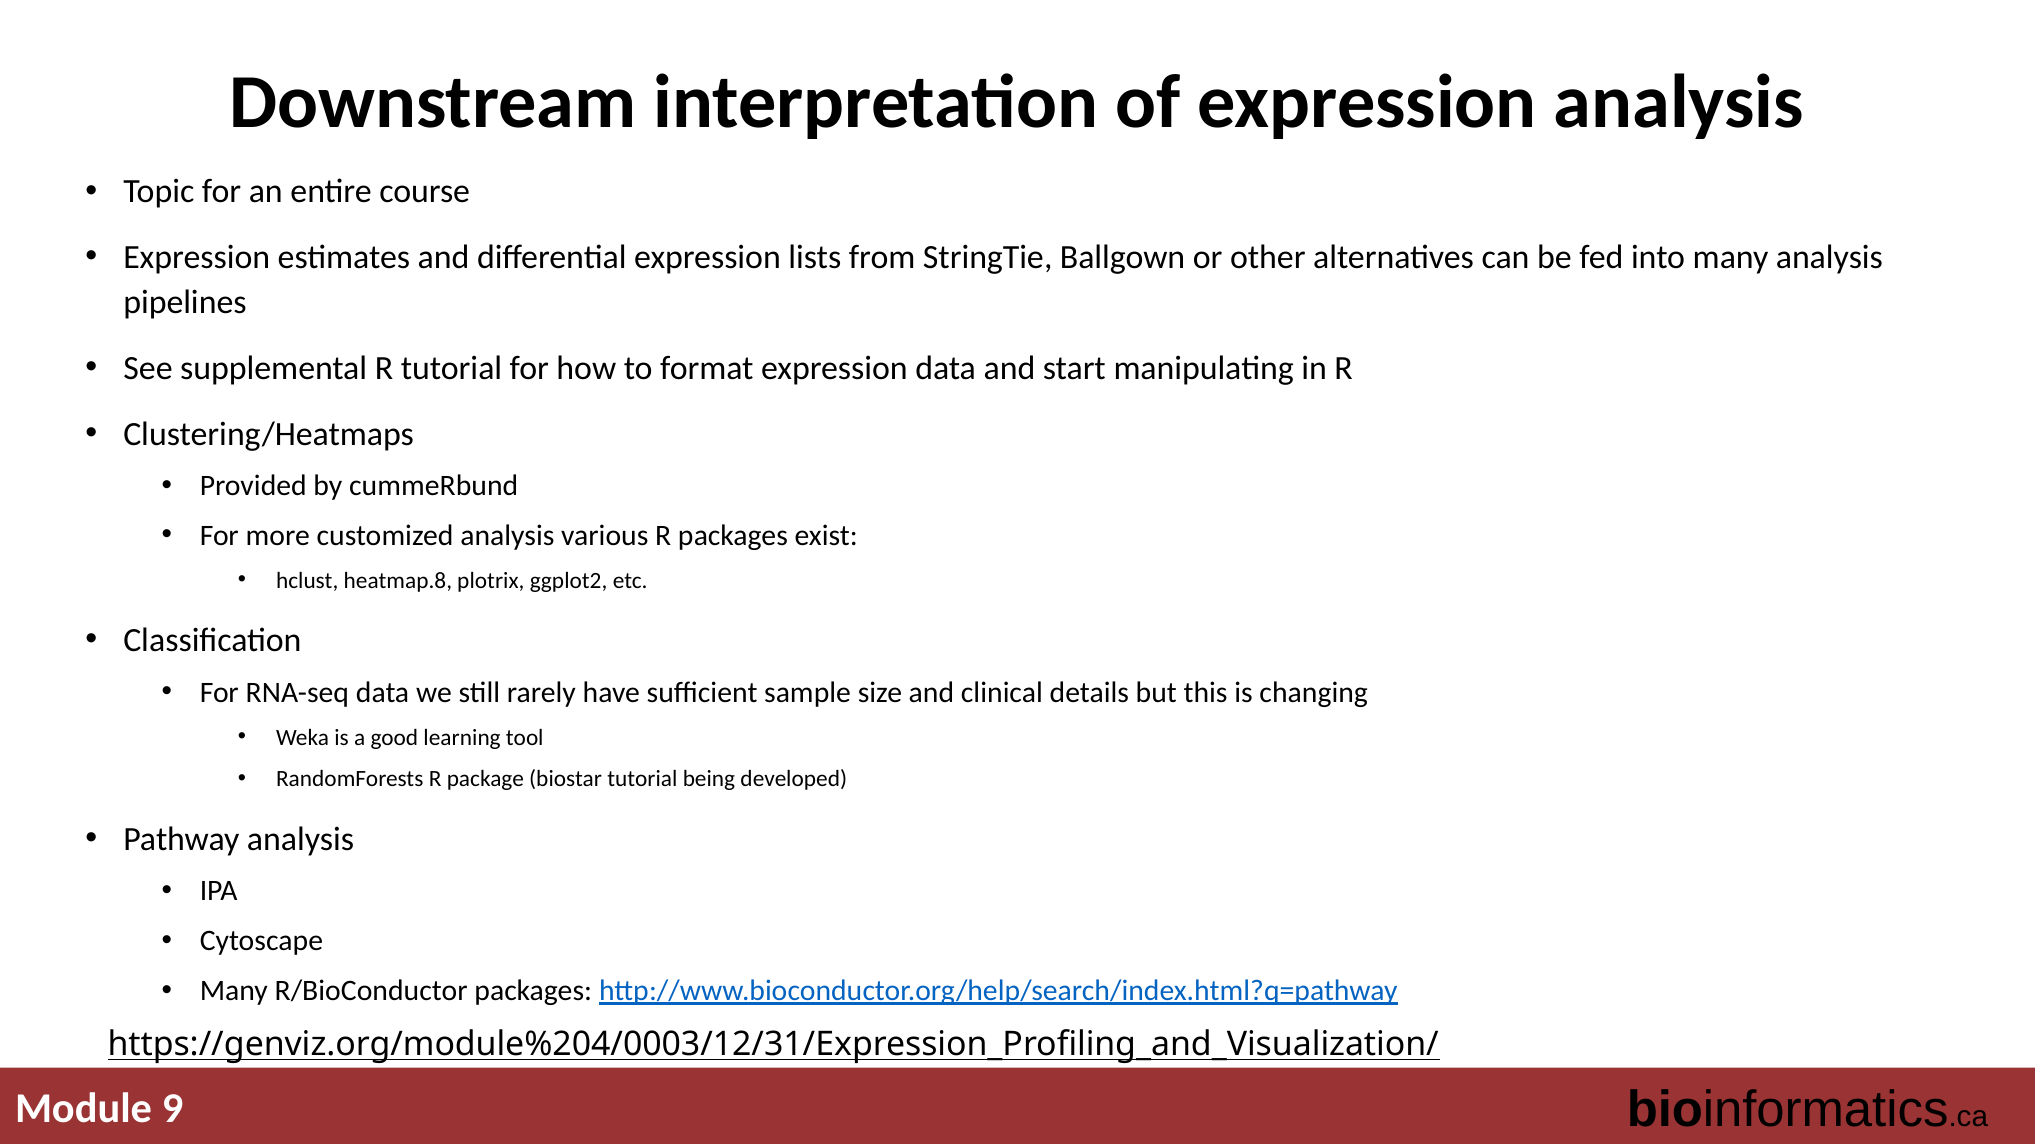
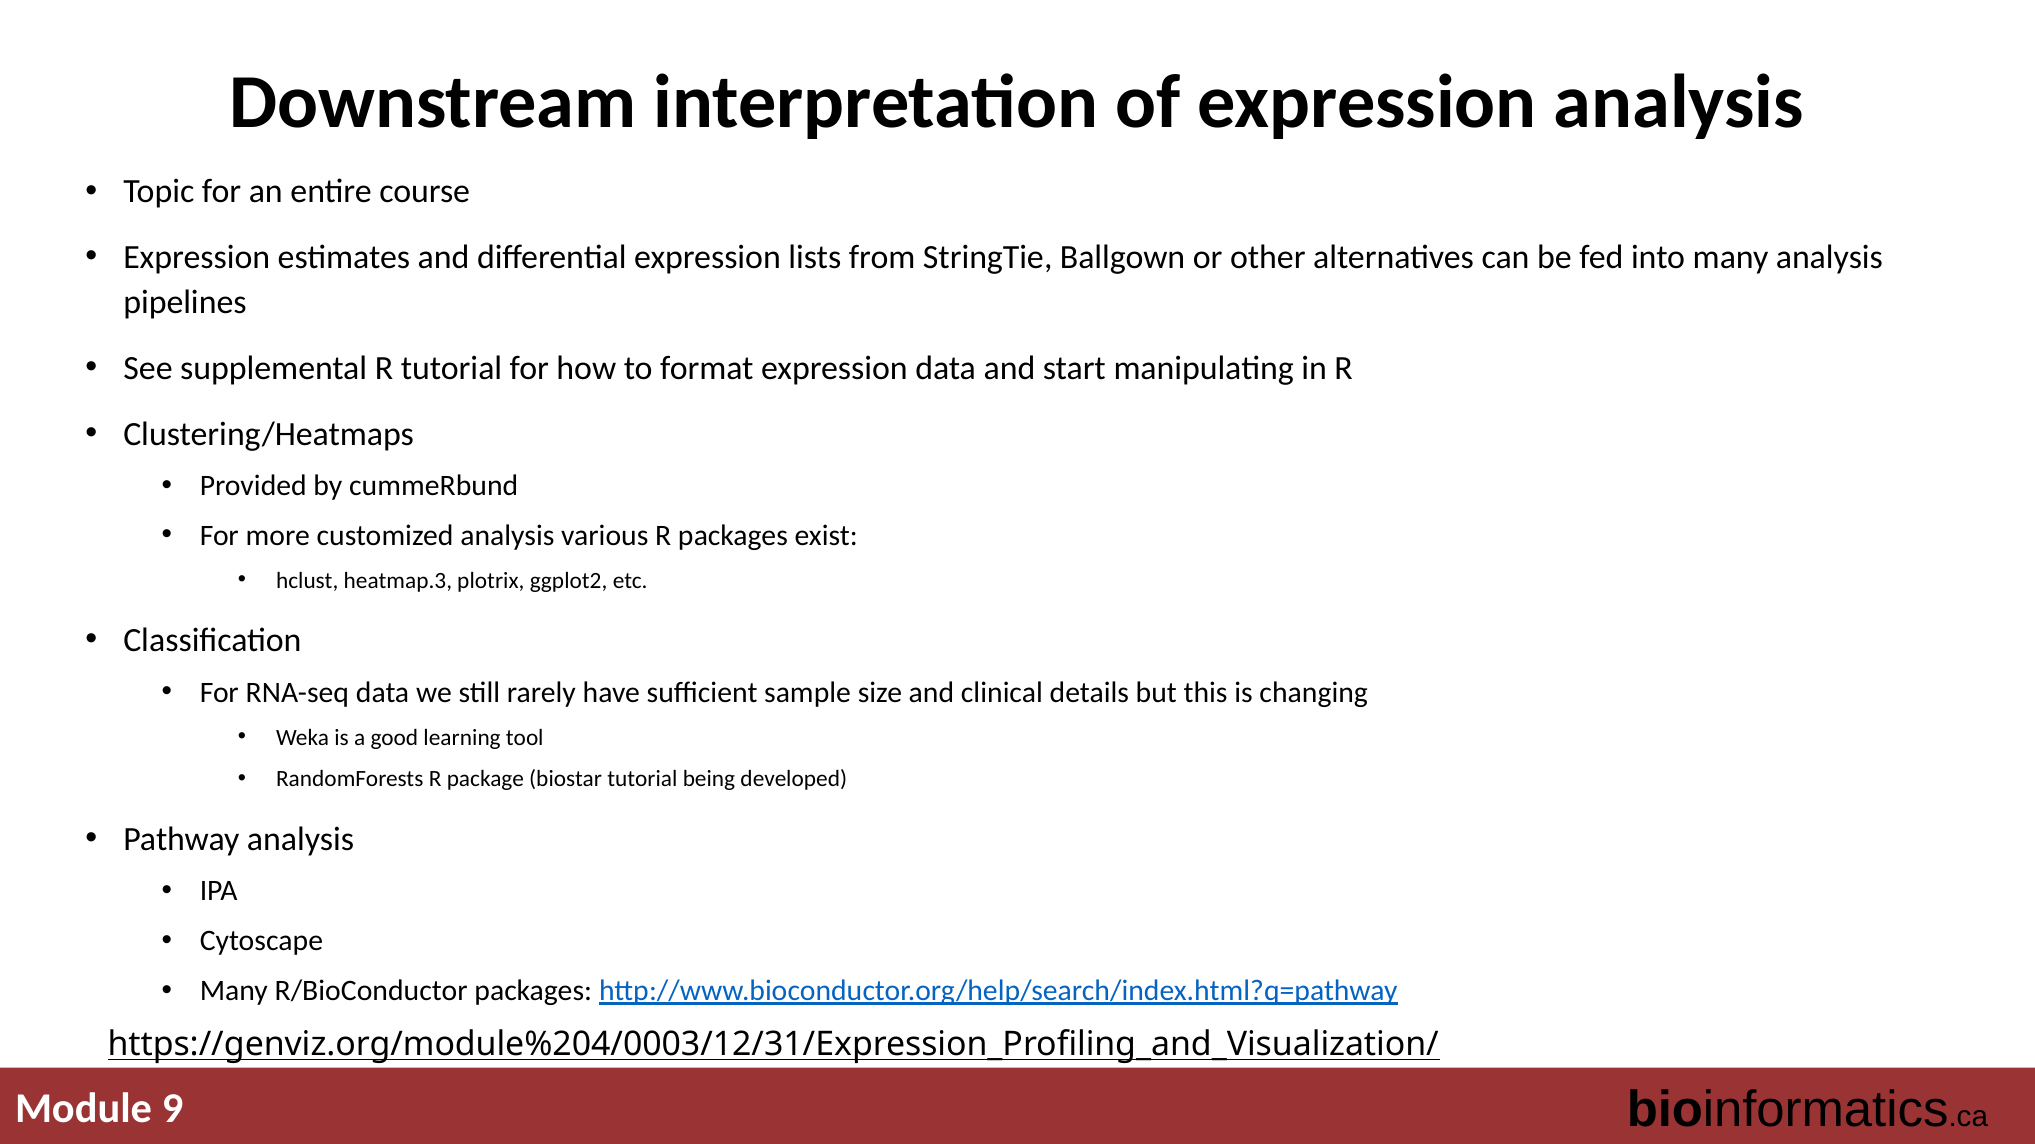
heatmap.8: heatmap.8 -> heatmap.3
